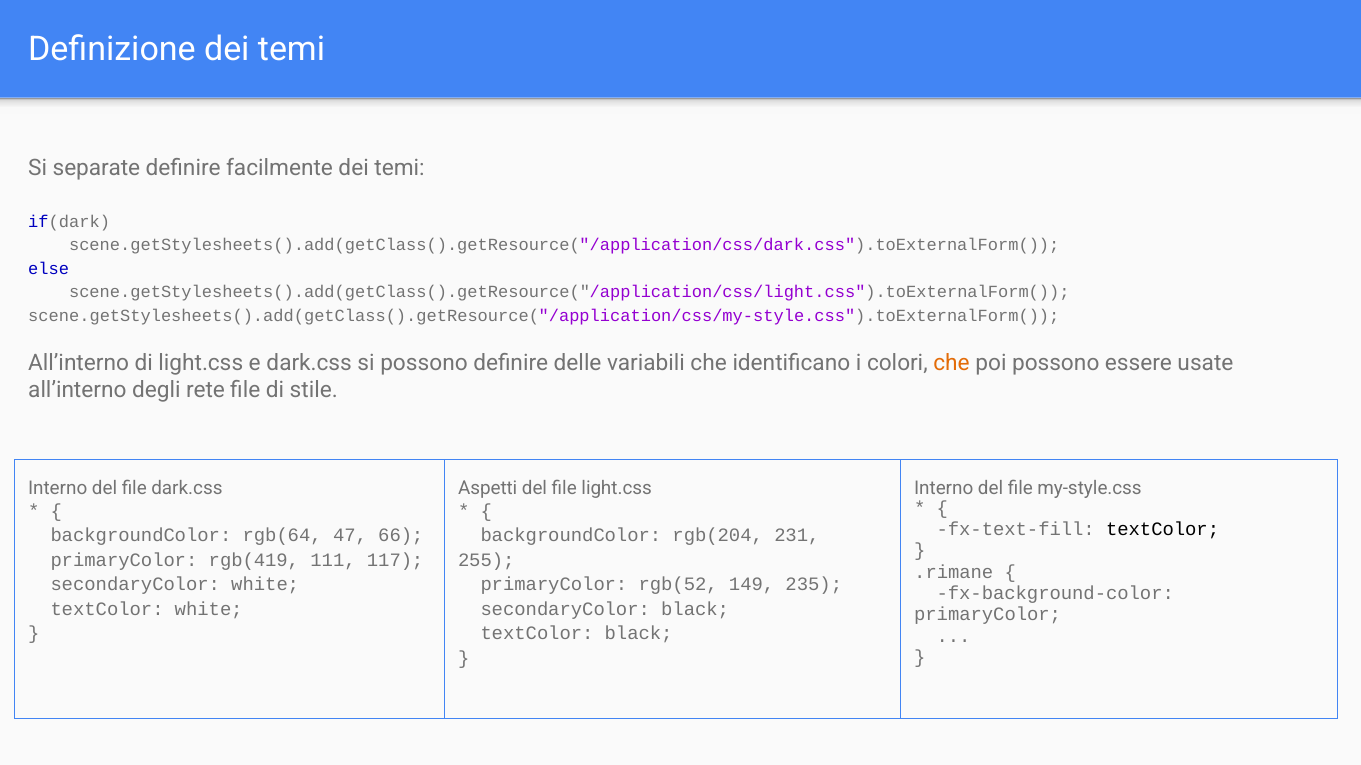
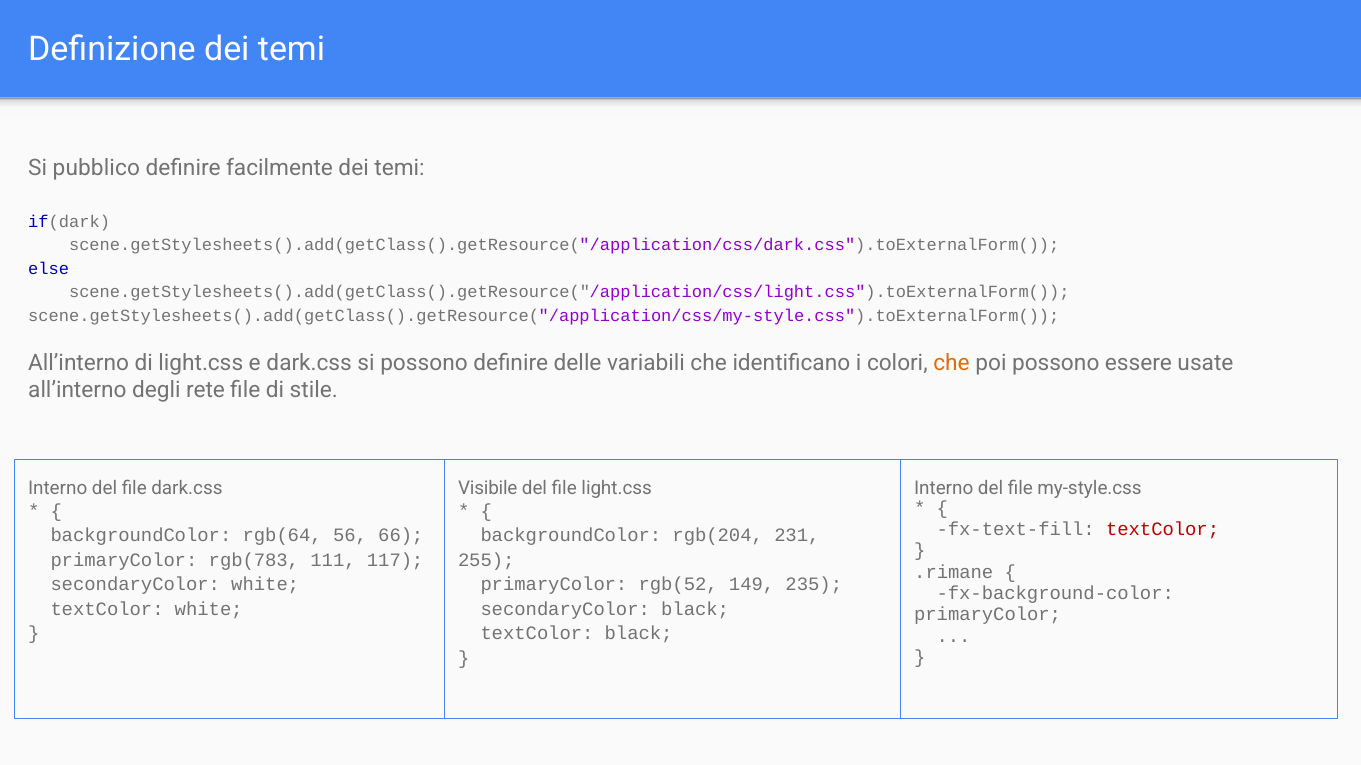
separate: separate -> pubblico
Aspetti: Aspetti -> Visibile
textColor at (1163, 530) colour: black -> red
47: 47 -> 56
rgb(419: rgb(419 -> rgb(783
